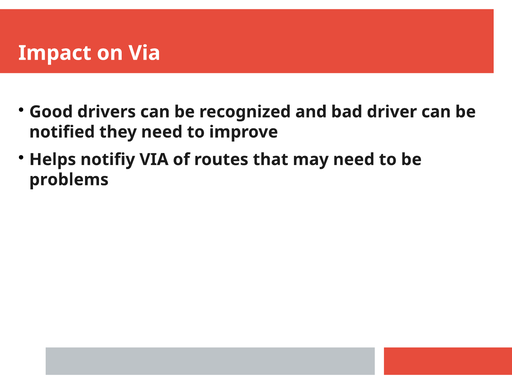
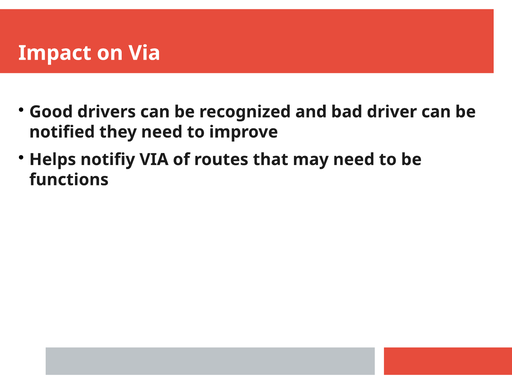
problems: problems -> functions
